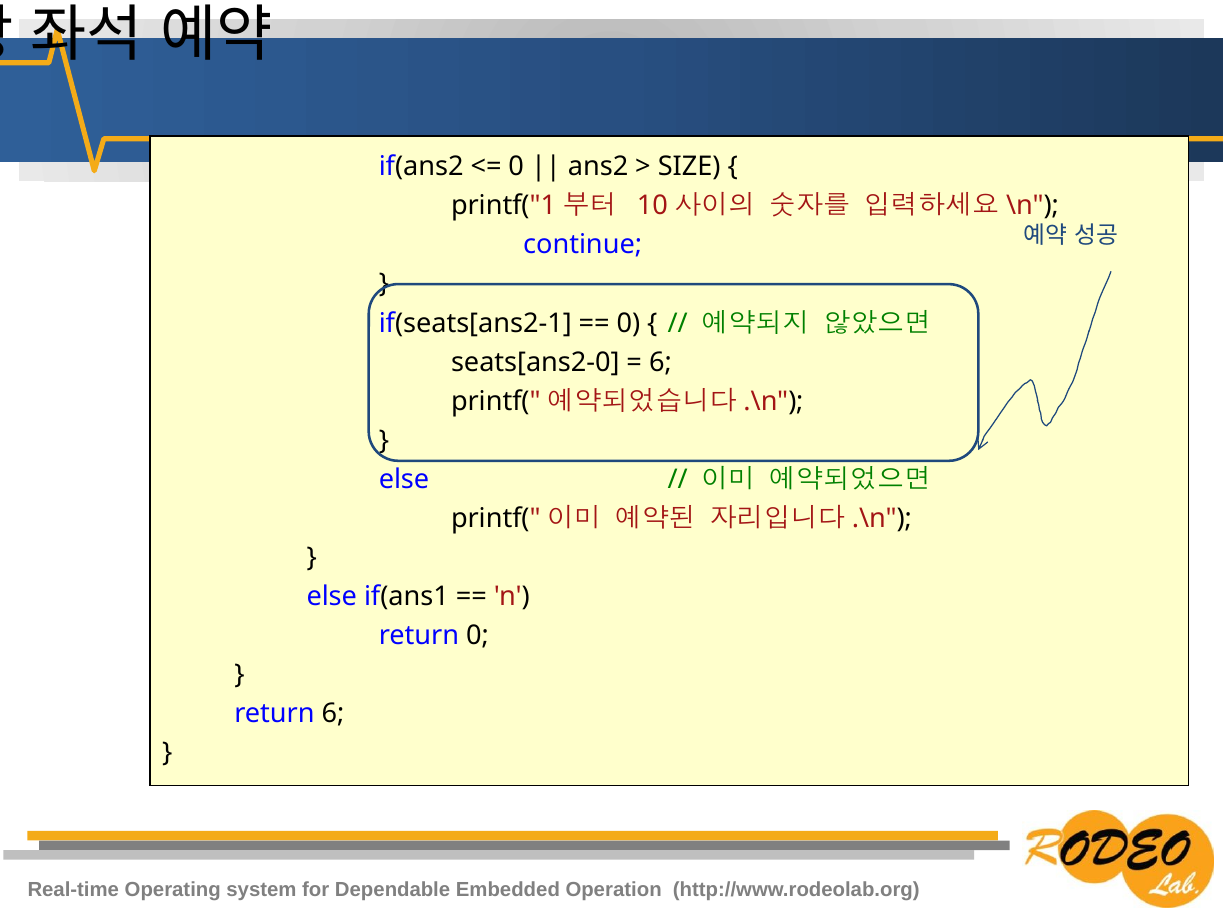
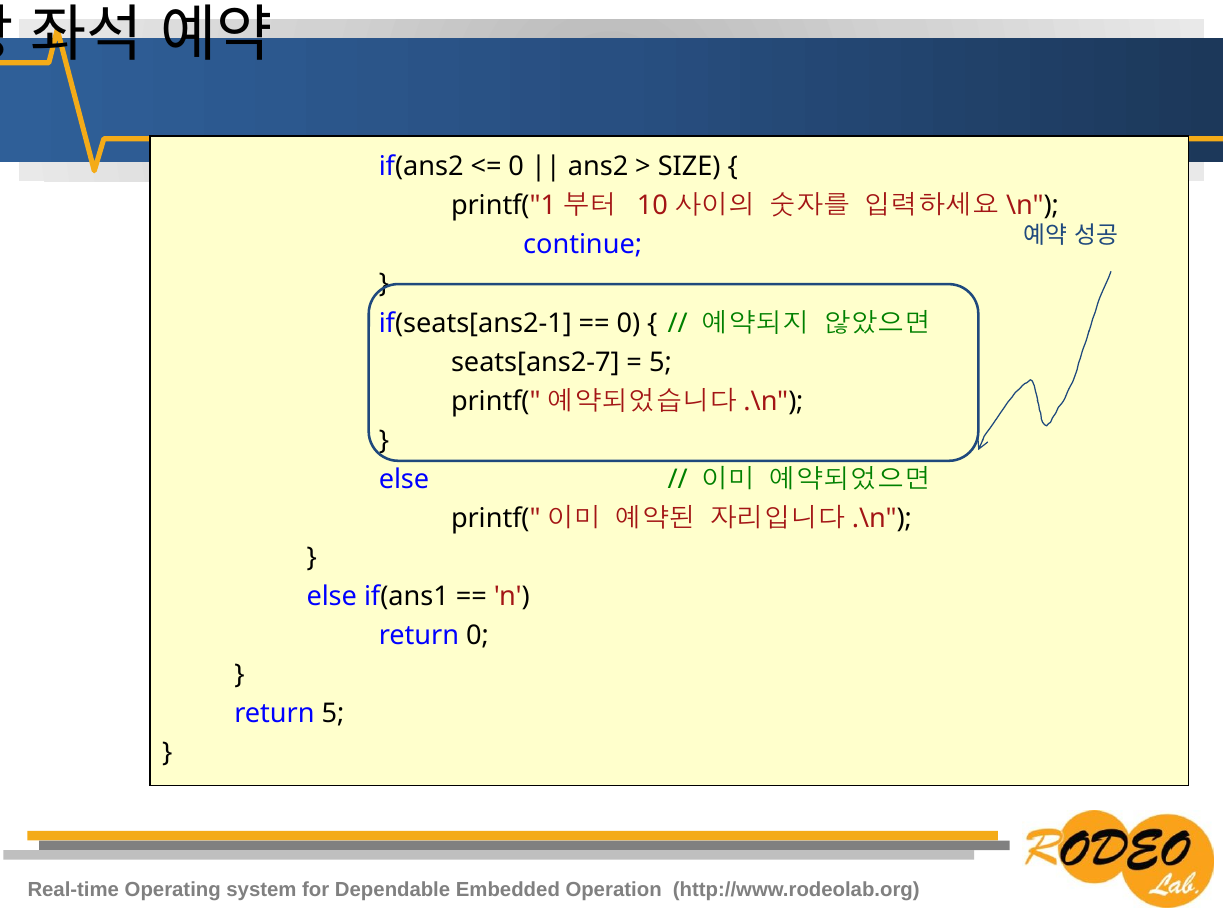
seats[ans2-0: seats[ans2-0 -> seats[ans2-7
6 at (660, 362): 6 -> 5
return 6: 6 -> 5
